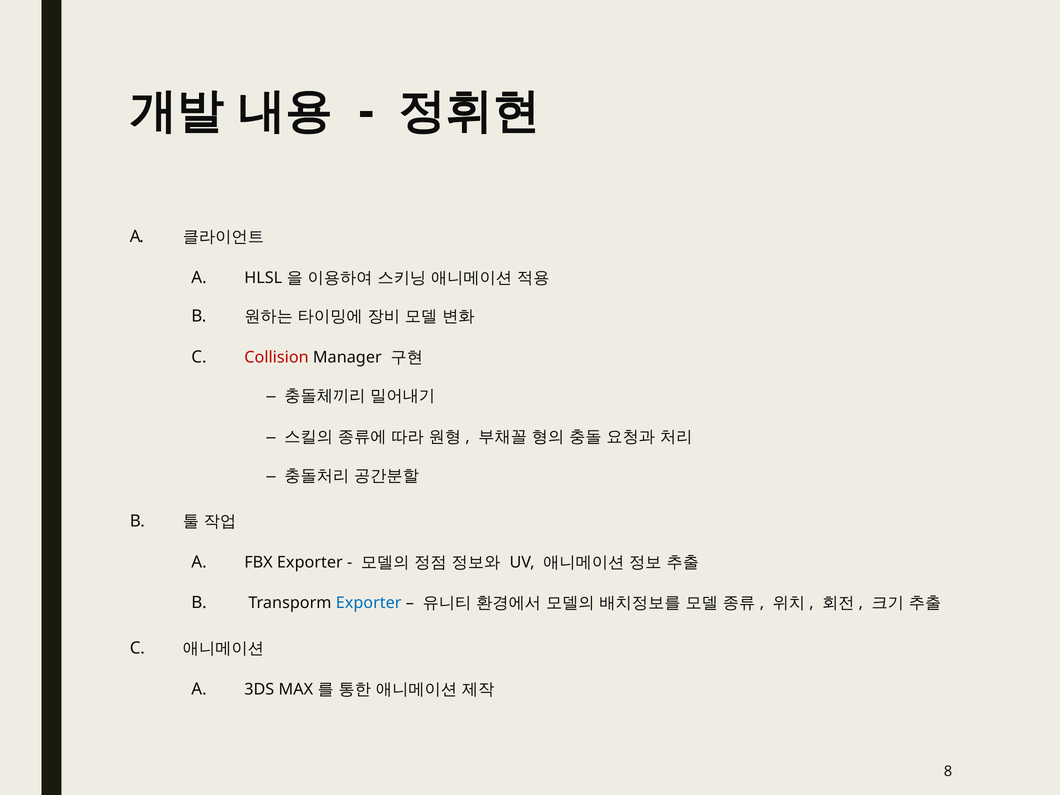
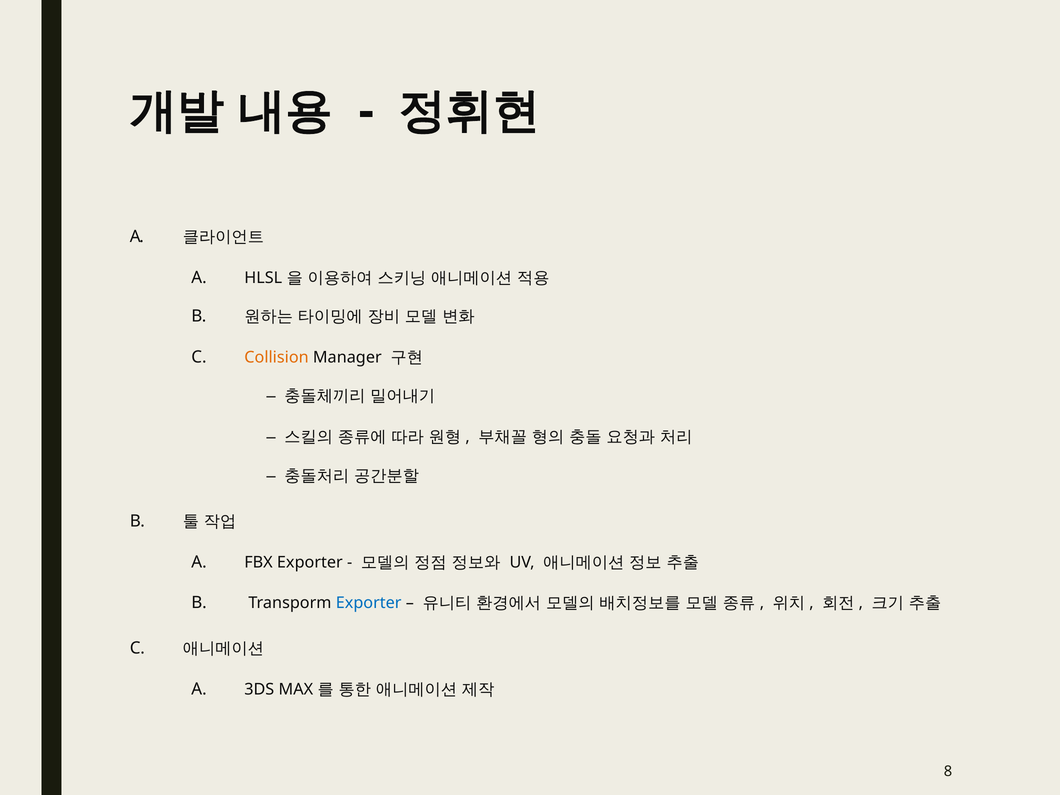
Collision colour: red -> orange
